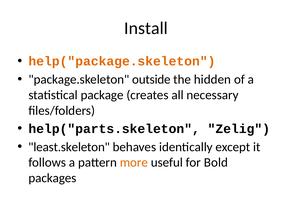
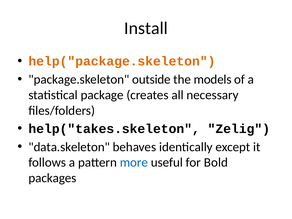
hidden: hidden -> models
help("parts.skeleton: help("parts.skeleton -> help("takes.skeleton
least.skeleton: least.skeleton -> data.skeleton
more colour: orange -> blue
